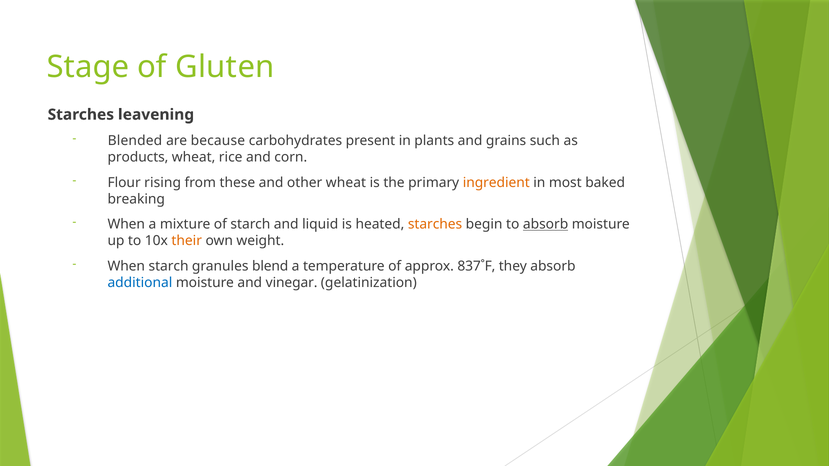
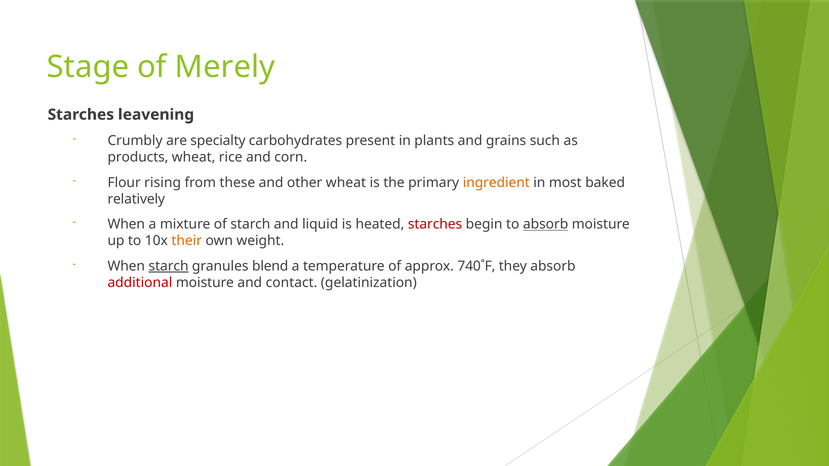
Gluten: Gluten -> Merely
Blended: Blended -> Crumbly
because: because -> specialty
breaking: breaking -> relatively
starches at (435, 224) colour: orange -> red
starch at (169, 266) underline: none -> present
837˚F: 837˚F -> 740˚F
additional colour: blue -> red
vinegar: vinegar -> contact
